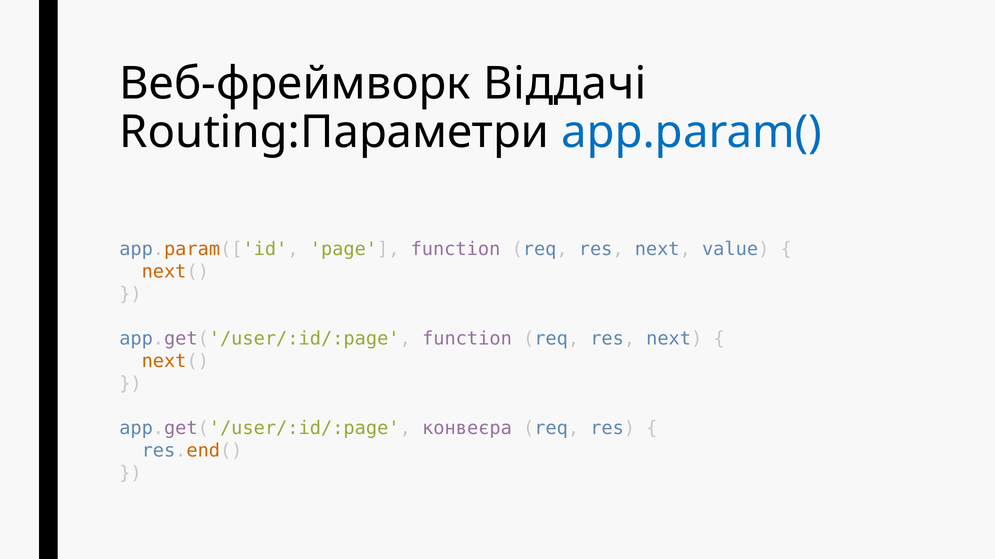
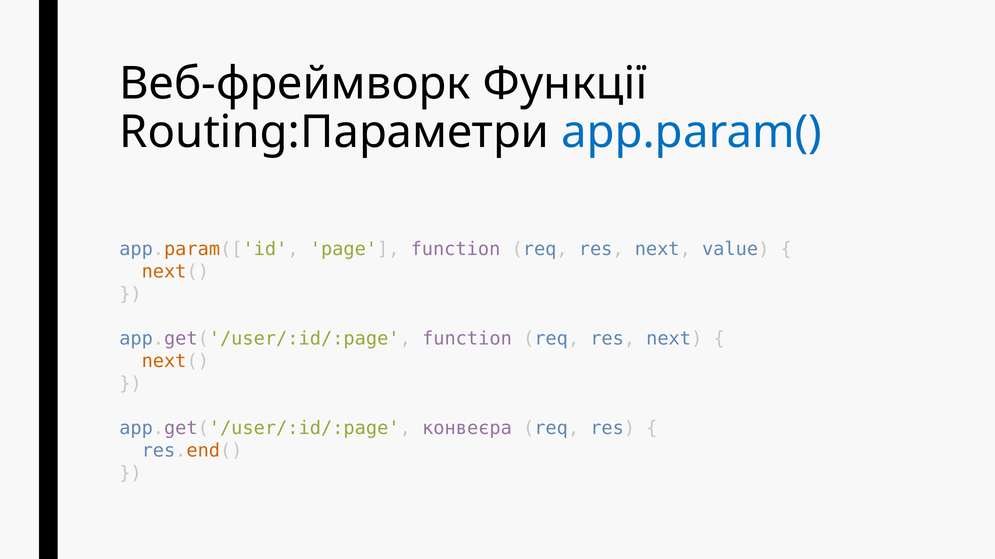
Віддачі: Віддачі -> Функції
